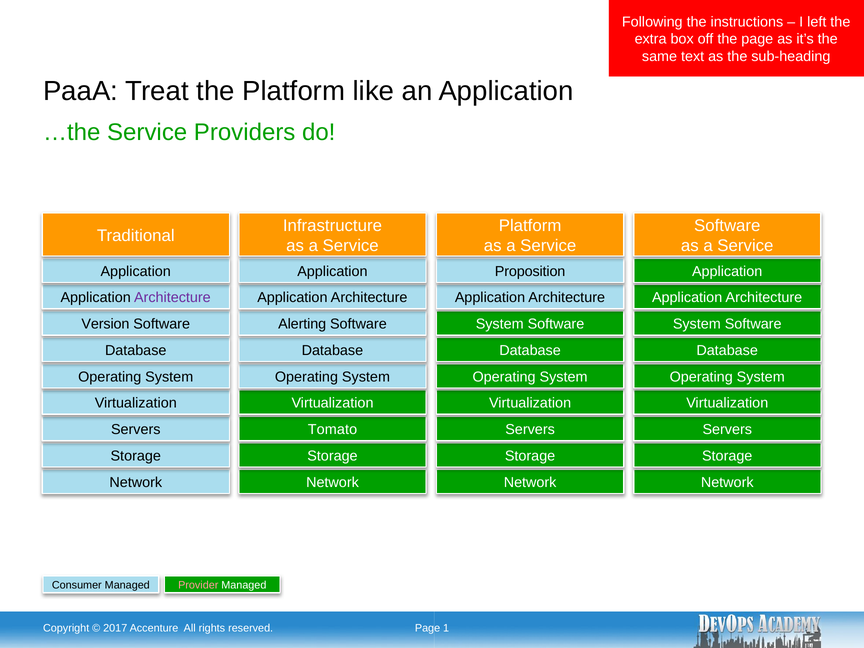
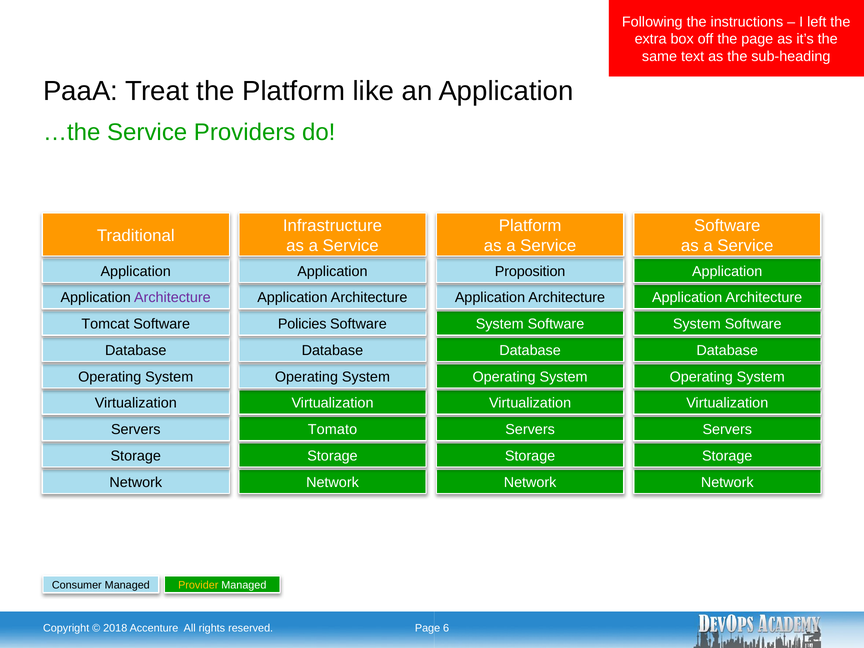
Version: Version -> Tomcat
Alerting: Alerting -> Policies
Provider colour: pink -> yellow
2017: 2017 -> 2018
1: 1 -> 6
